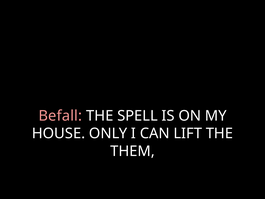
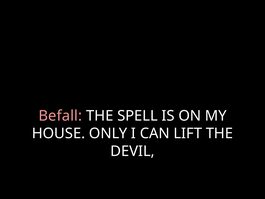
THEM: THEM -> DEVIL
